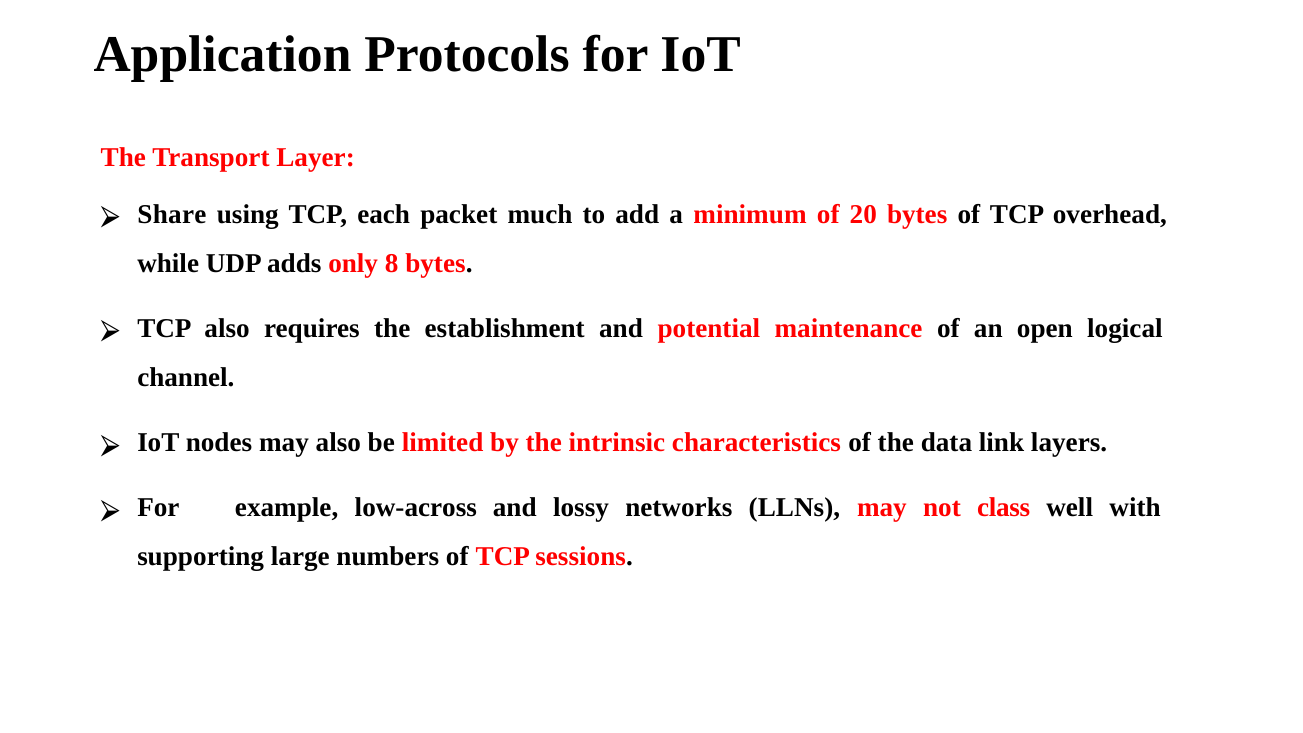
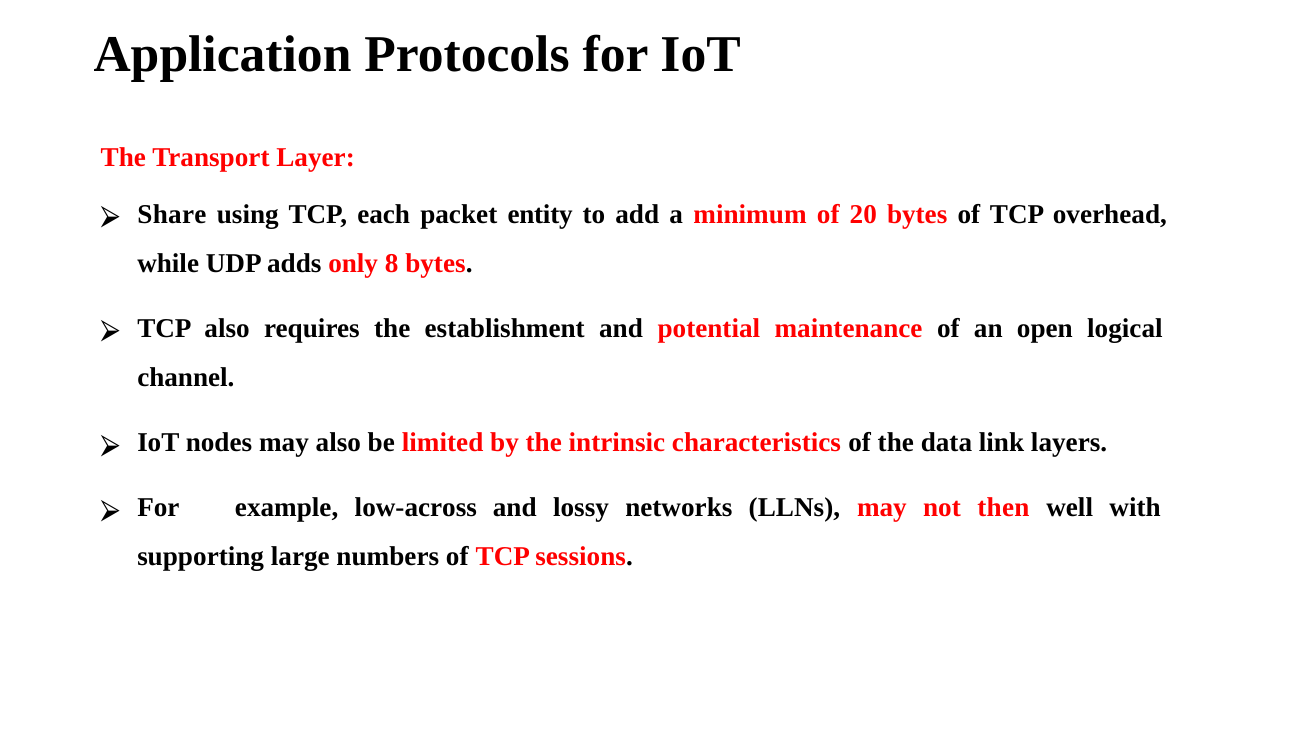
much: much -> entity
class: class -> then
